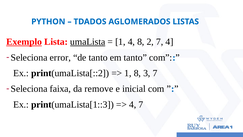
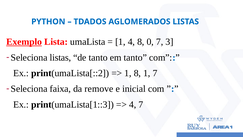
umaLista underline: present -> none
2: 2 -> 0
7 4: 4 -> 3
Seleciona error: error -> listas
8 3: 3 -> 1
